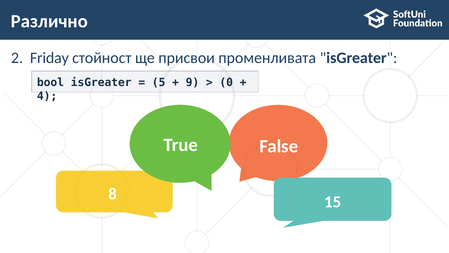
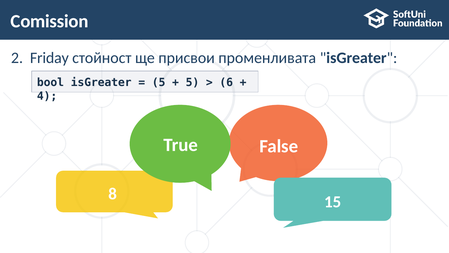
Различно: Различно -> Comission
9 at (192, 82): 9 -> 5
0: 0 -> 6
